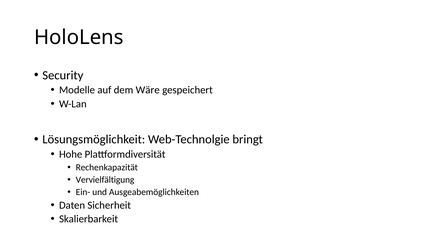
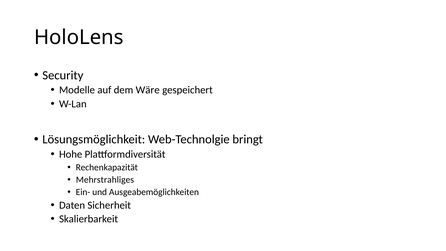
Vervielfältigung: Vervielfältigung -> Mehrstrahliges
